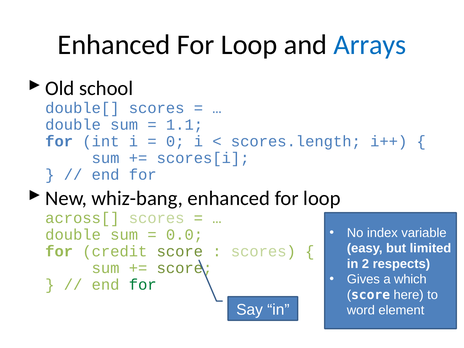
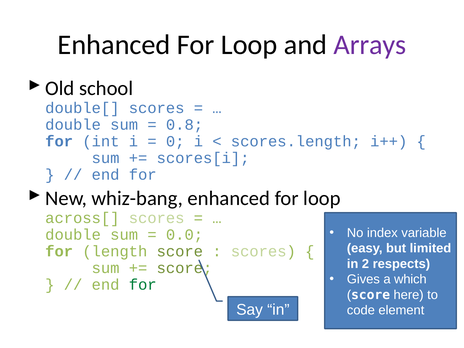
Arrays colour: blue -> purple
1.1: 1.1 -> 0.8
credit: credit -> length
word: word -> code
